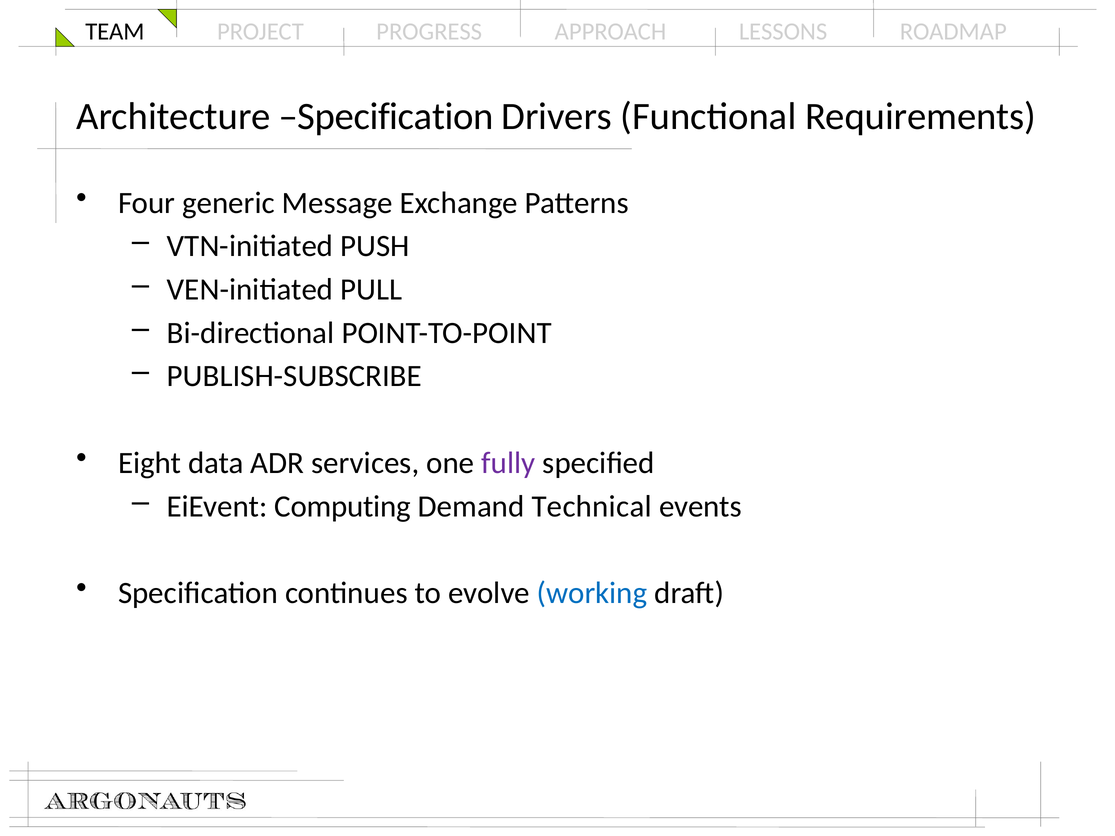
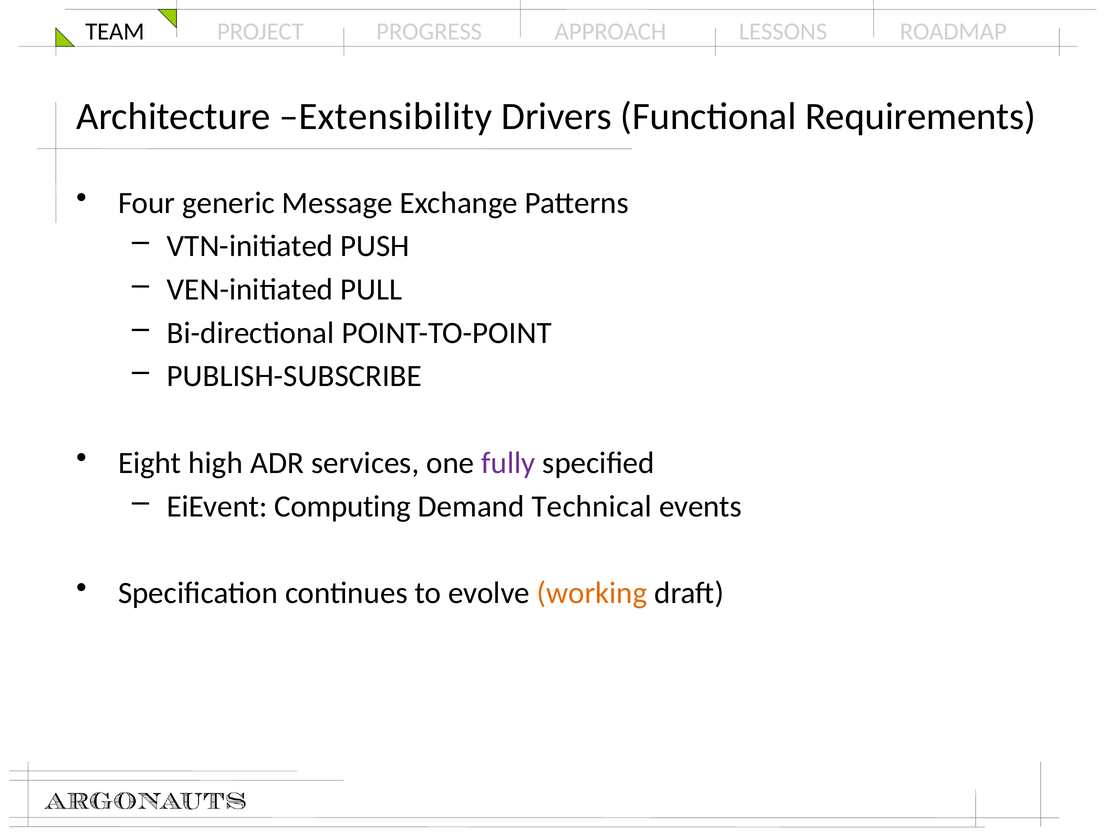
Architecture Specification: Specification -> Extensibility
data: data -> high
working colour: blue -> orange
